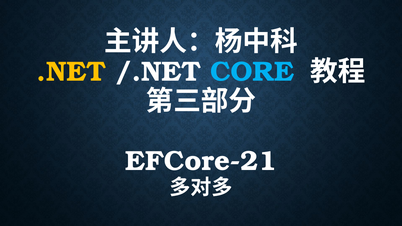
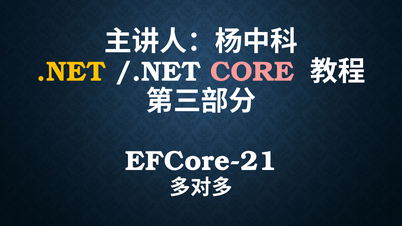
CORE colour: light blue -> pink
